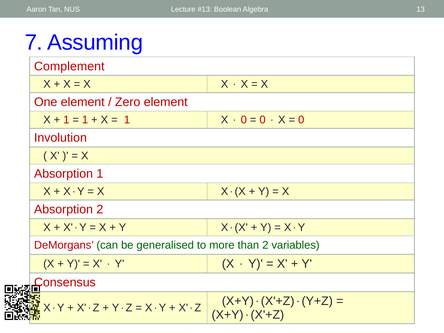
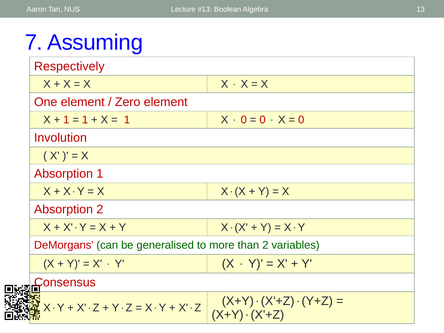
Complement: Complement -> Respectively
